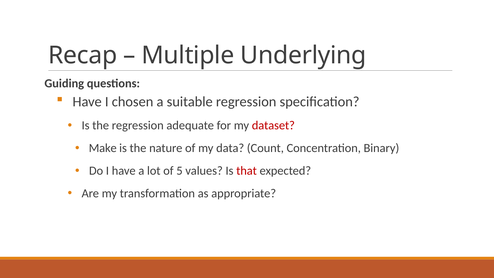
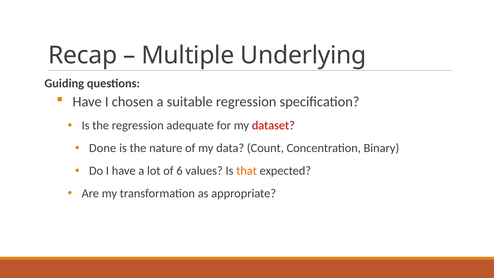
Make: Make -> Done
5: 5 -> 6
that colour: red -> orange
